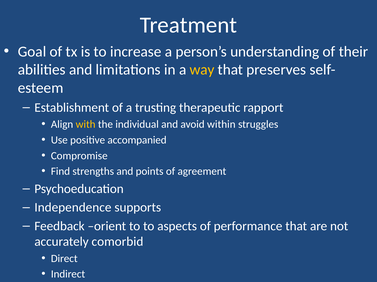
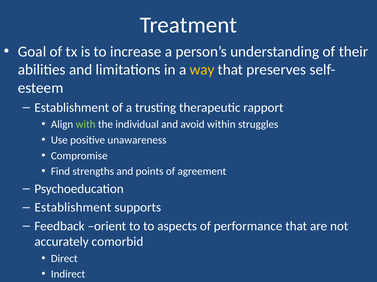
with colour: yellow -> light green
accompanied: accompanied -> unawareness
Independence at (73, 208): Independence -> Establishment
